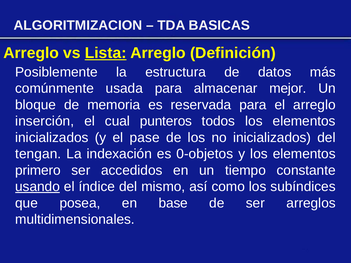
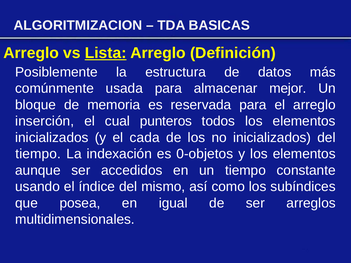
pase: pase -> cada
tengan at (38, 154): tengan -> tiempo
primero: primero -> aunque
usando underline: present -> none
base: base -> igual
